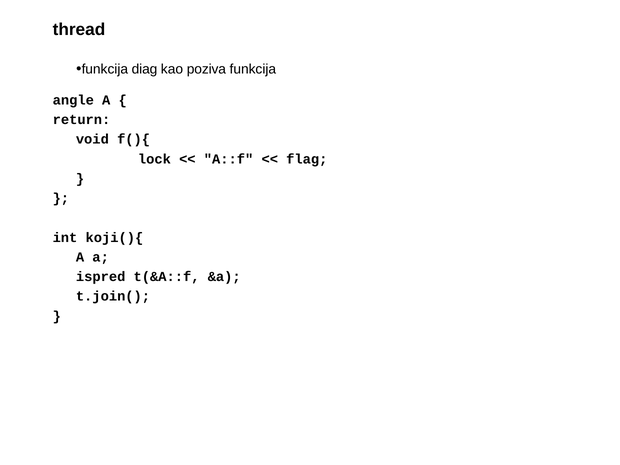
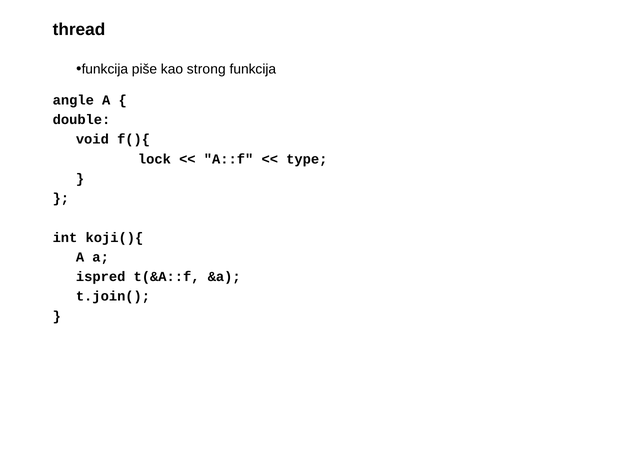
diag: diag -> piše
poziva: poziva -> strong
return: return -> double
flag: flag -> type
